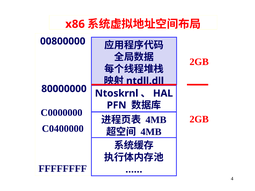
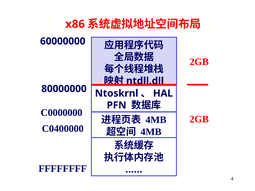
00800000: 00800000 -> 60000000
